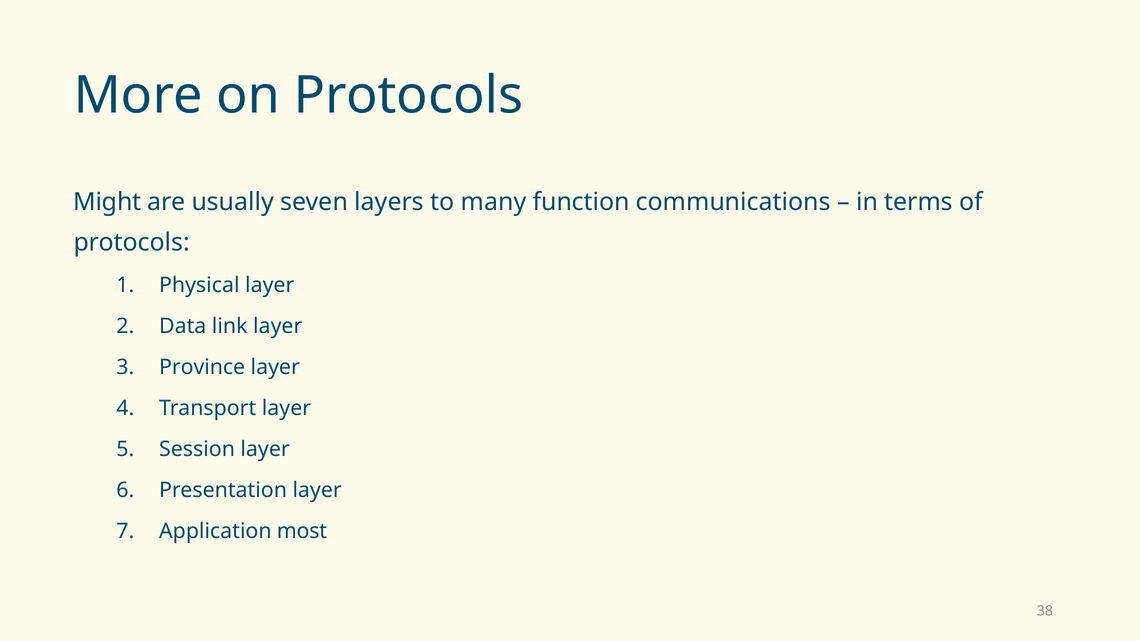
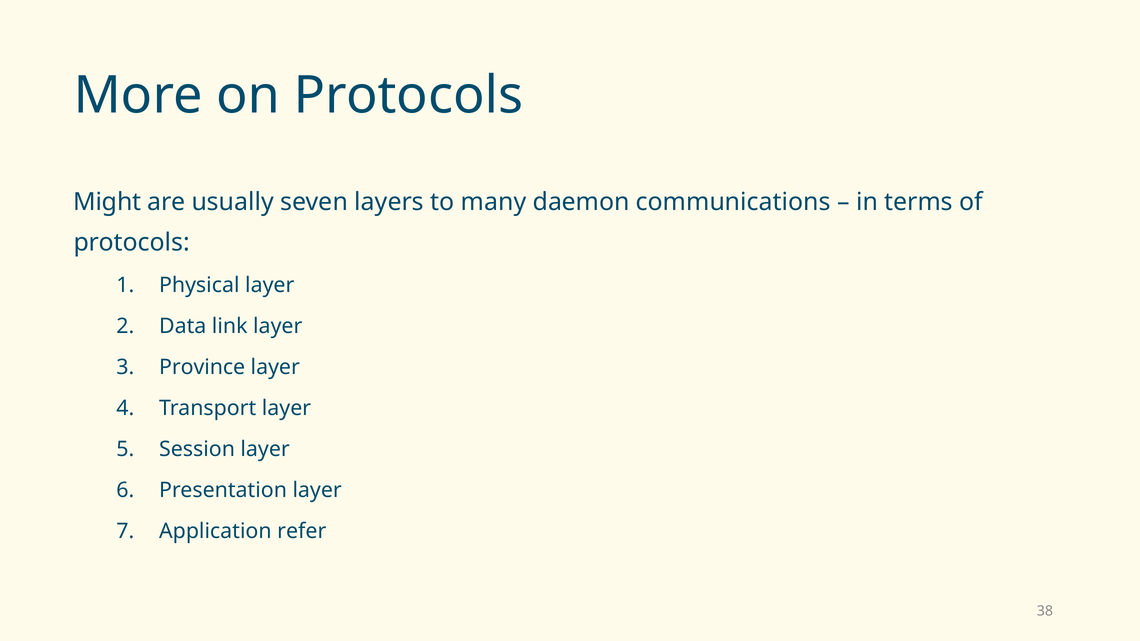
function: function -> daemon
most: most -> refer
